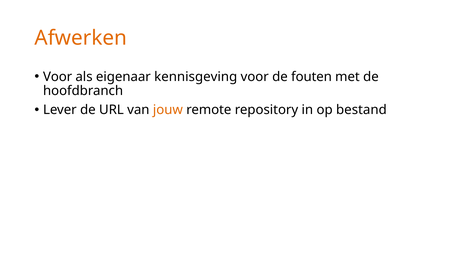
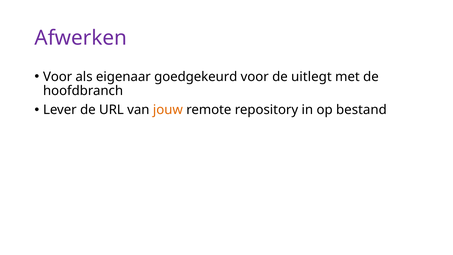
Afwerken colour: orange -> purple
kennisgeving: kennisgeving -> goedgekeurd
fouten: fouten -> uitlegt
